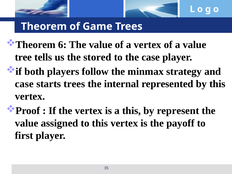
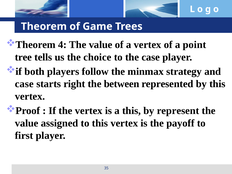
6: 6 -> 4
a value: value -> point
stored: stored -> choice
starts trees: trees -> right
internal: internal -> between
